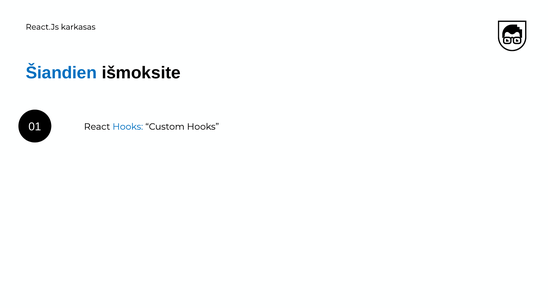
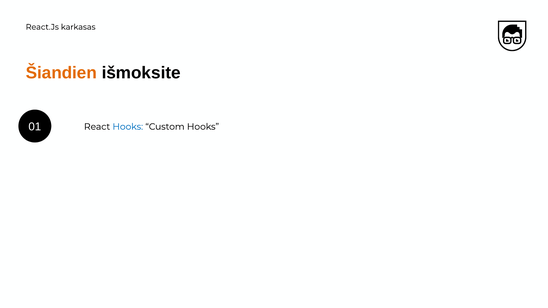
Šiandien colour: blue -> orange
